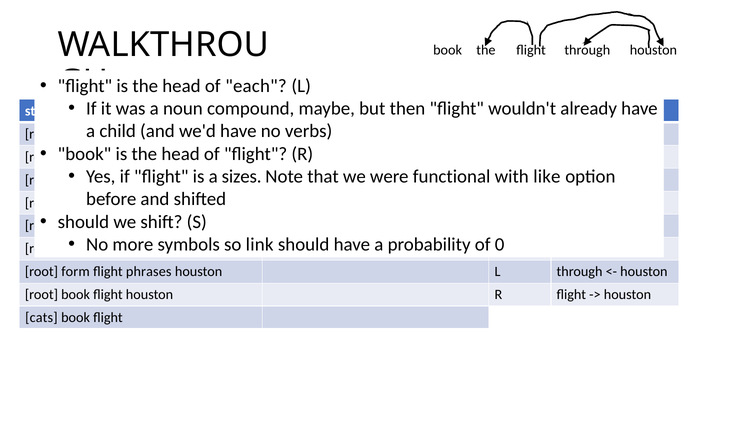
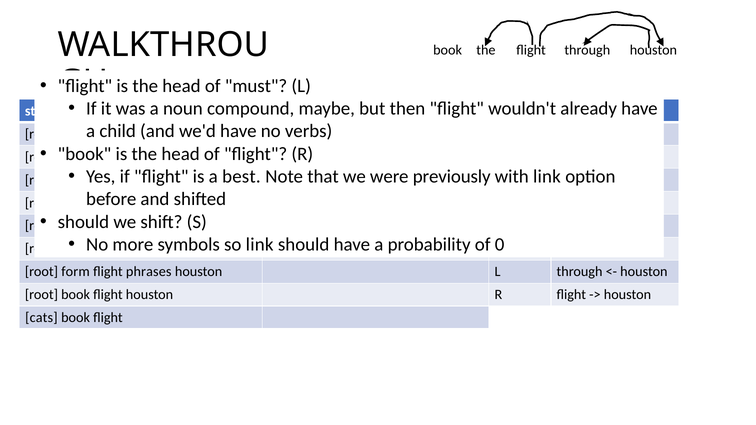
each: each -> must
sizes: sizes -> best
functional: functional -> previously
like at (547, 177): like -> link
